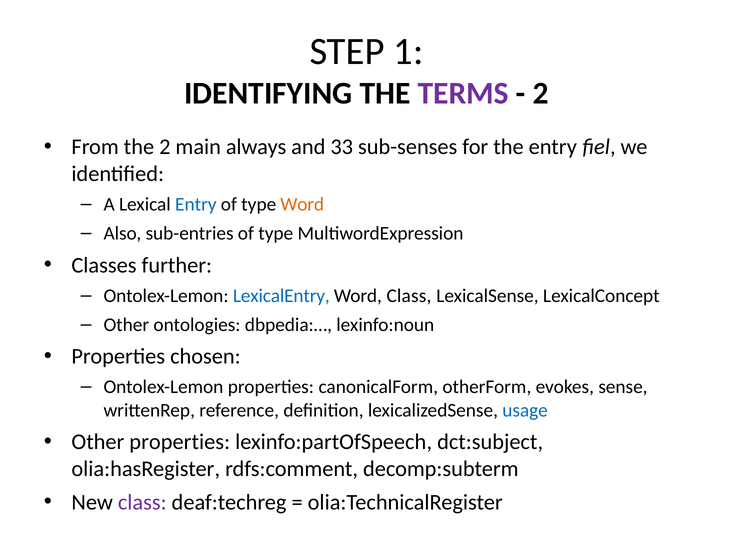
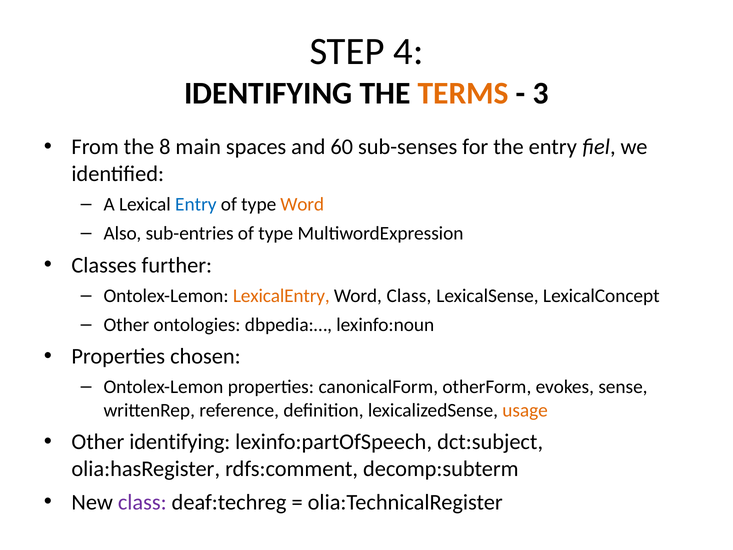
1: 1 -> 4
TERMS colour: purple -> orange
2 at (541, 93): 2 -> 3
the 2: 2 -> 8
always: always -> spaces
33: 33 -> 60
LexicalEntry colour: blue -> orange
usage colour: blue -> orange
Other properties: properties -> identifying
